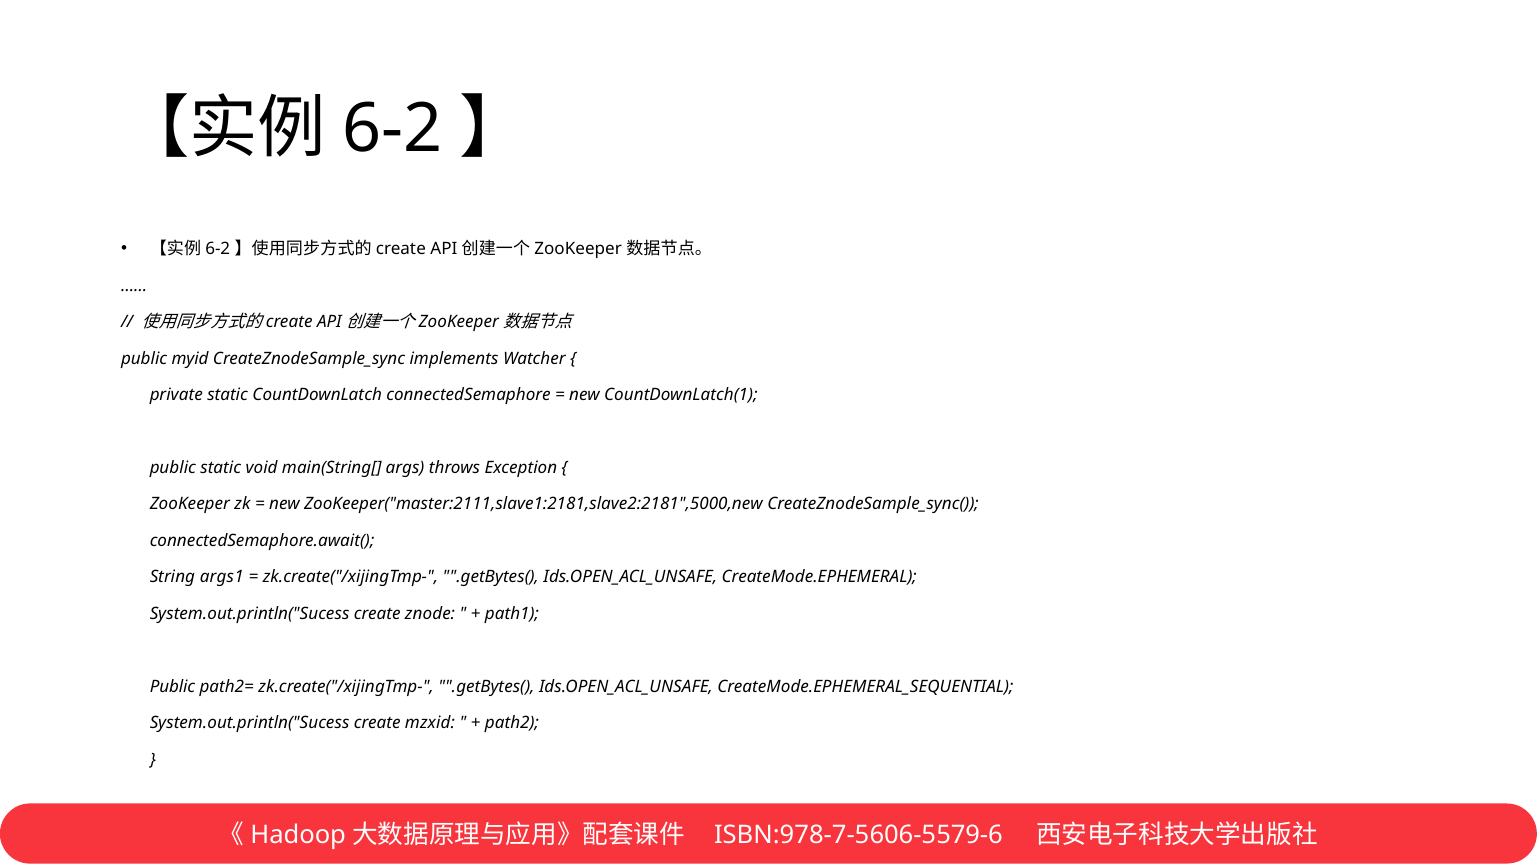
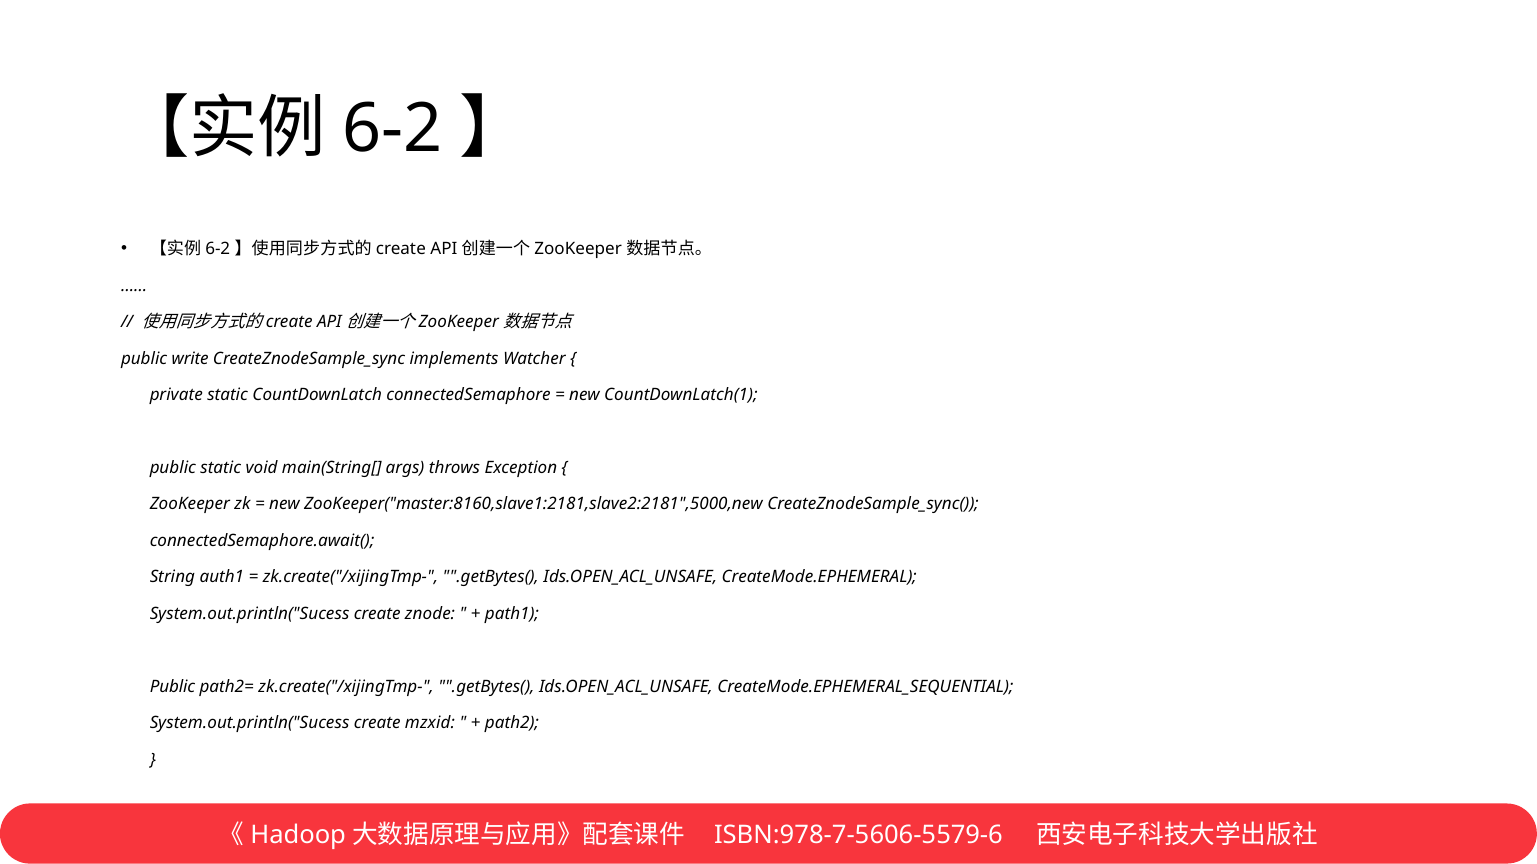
myid: myid -> write
ZooKeeper("master:2111,slave1:2181,slave2:2181",5000,new: ZooKeeper("master:2111,slave1:2181,slave2:2181",5000,new -> ZooKeeper("master:8160,slave1:2181,slave2:2181",5000,new
args1: args1 -> auth1
